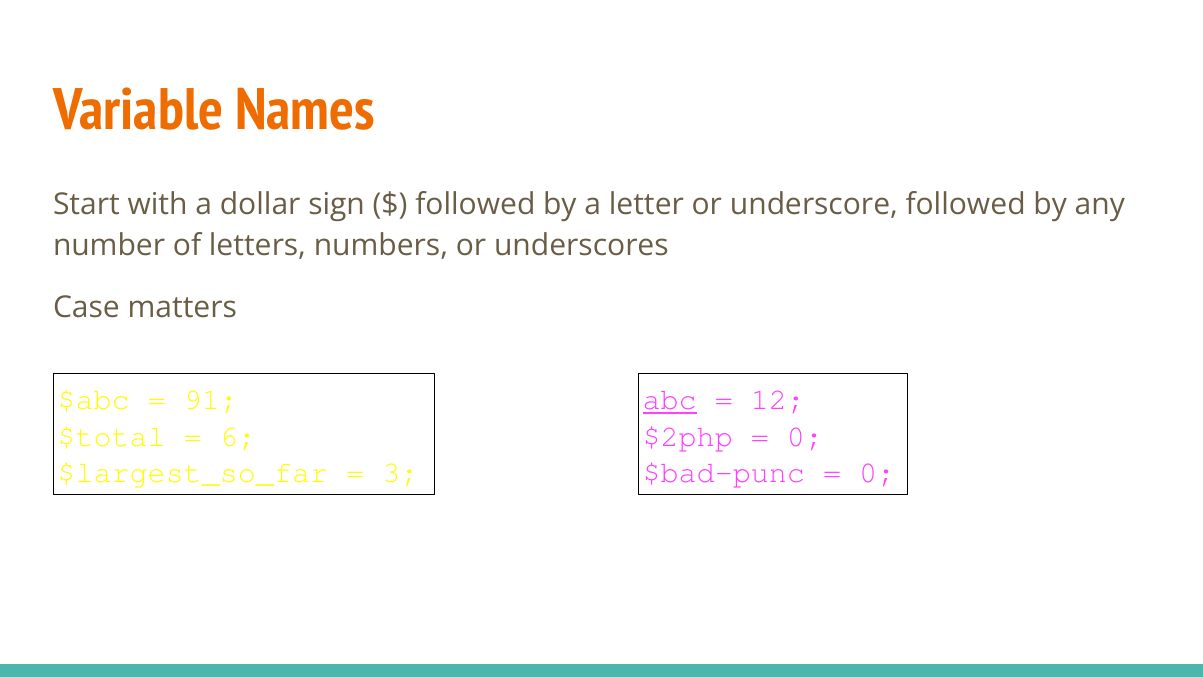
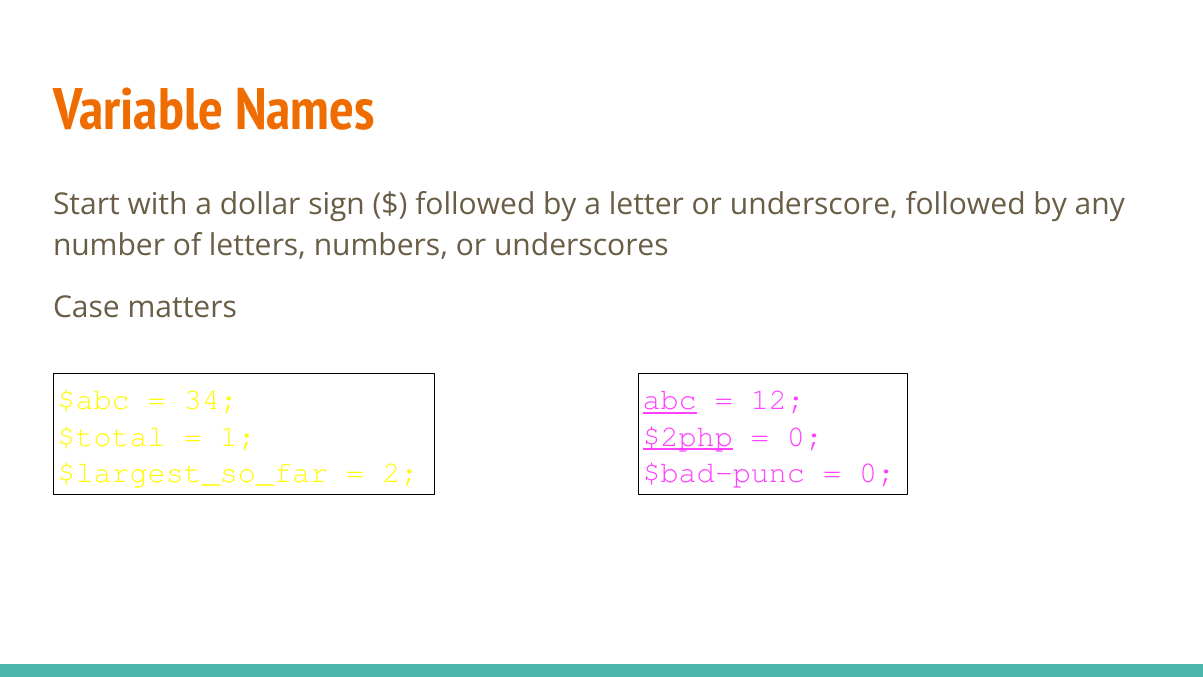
91: 91 -> 34
6: 6 -> 1
$2php underline: none -> present
3: 3 -> 2
